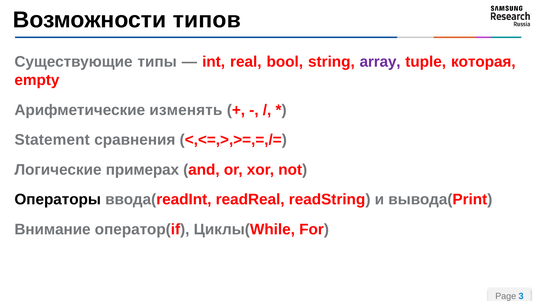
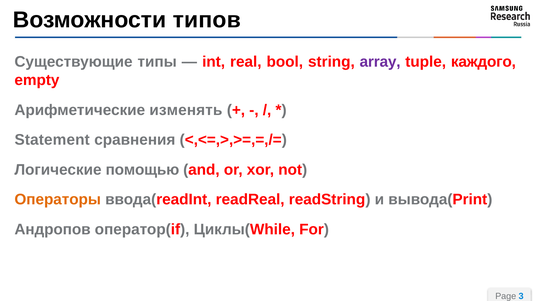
которая: которая -> каждого
примерах: примерах -> помощью
Операторы colour: black -> orange
Внимание: Внимание -> Андропов
